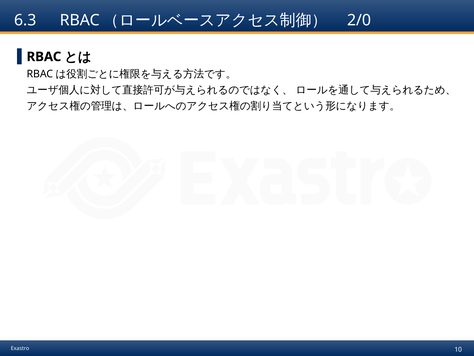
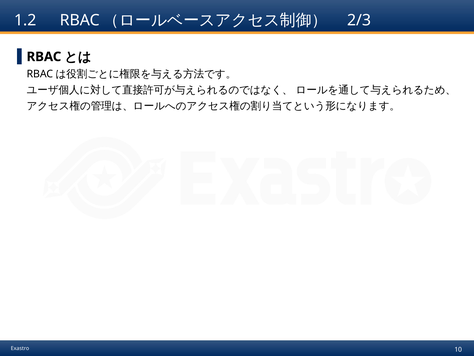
6.3: 6.3 -> 1.2
2/0: 2/0 -> 2/3
